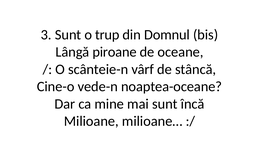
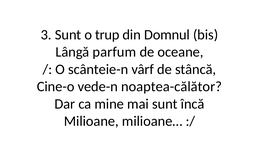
piroane: piroane -> parfum
noaptea-oceane: noaptea-oceane -> noaptea-călător
